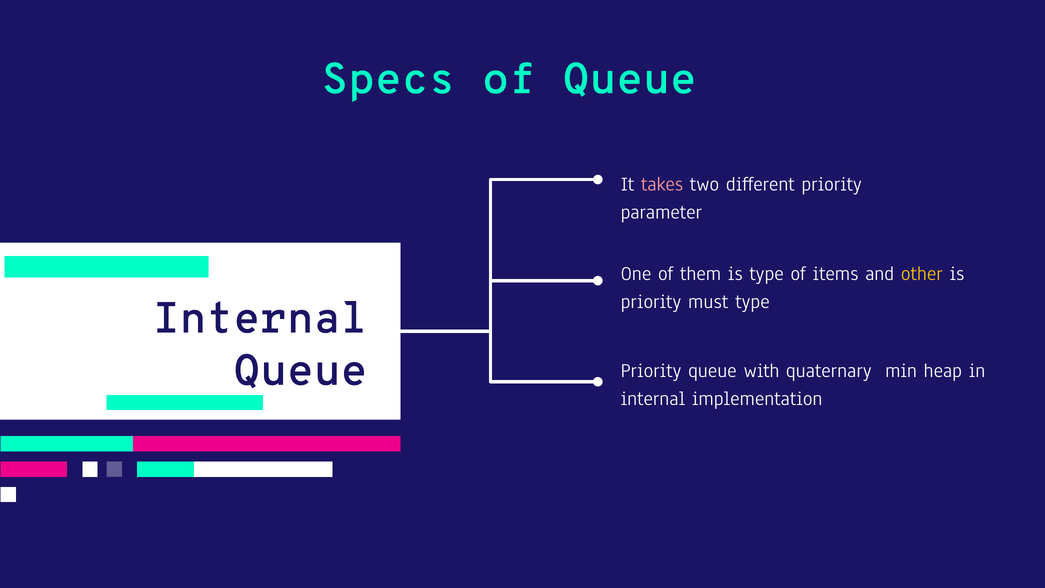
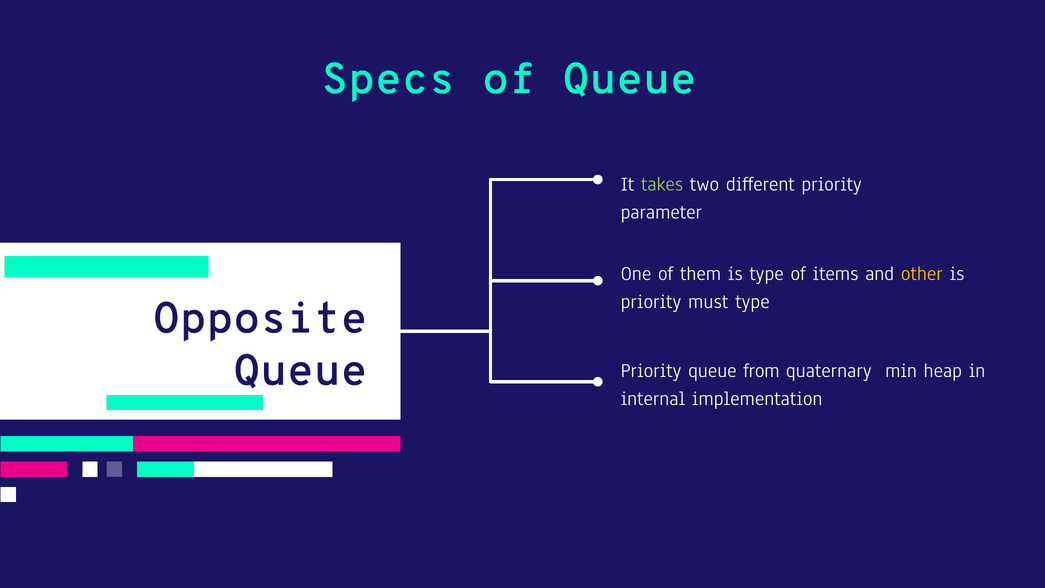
takes colour: pink -> light green
Internal at (260, 318): Internal -> Opposite
with: with -> from
